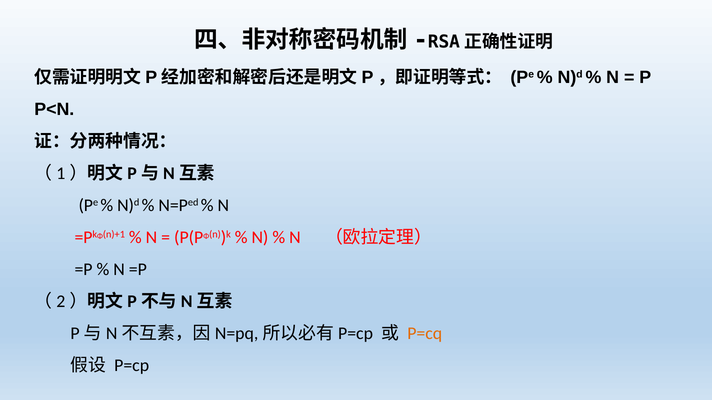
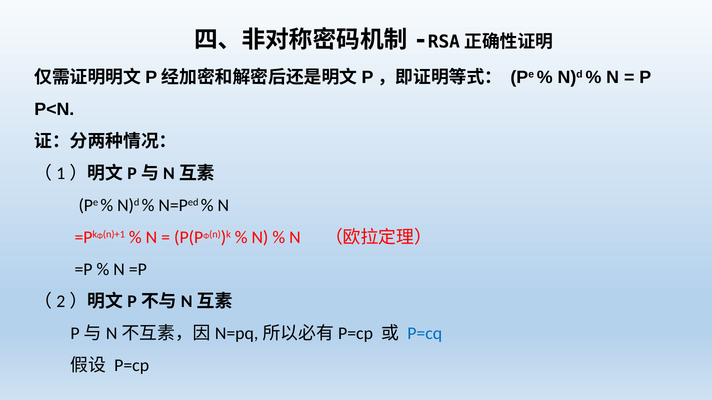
P=cq colour: orange -> blue
